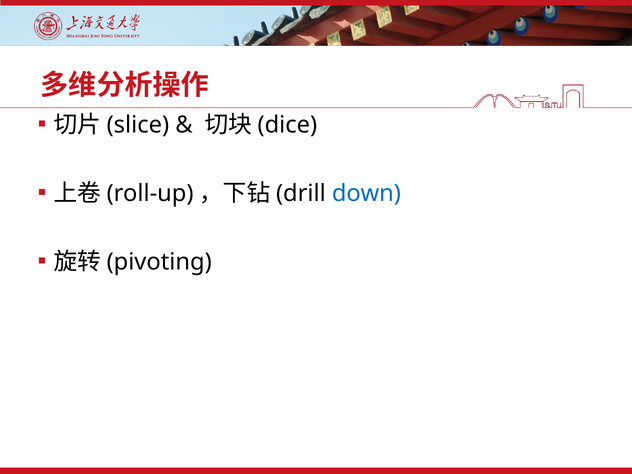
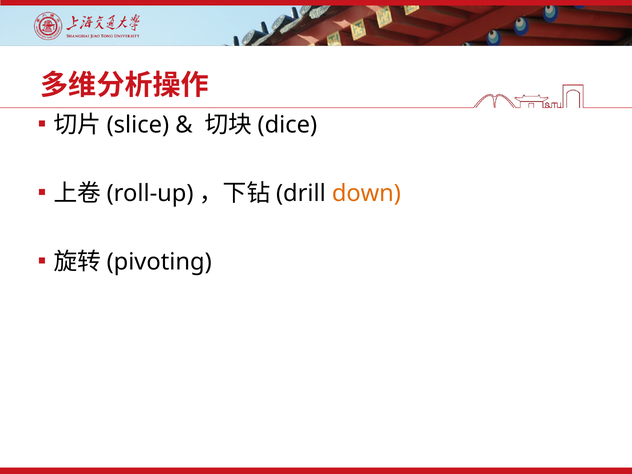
down colour: blue -> orange
